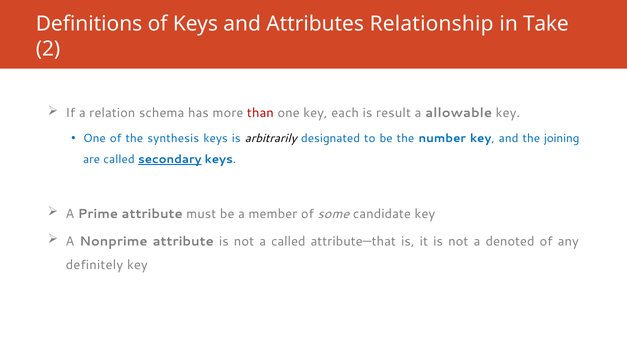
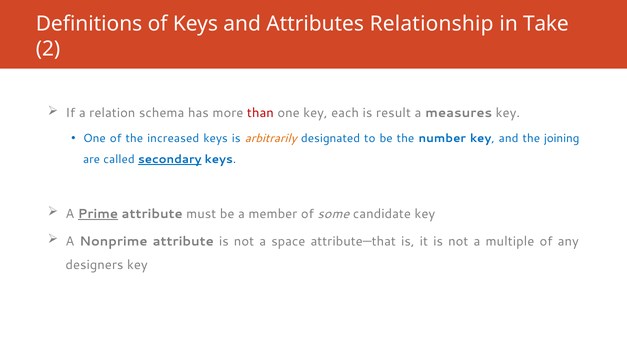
allowable: allowable -> measures
synthesis: synthesis -> increased
arbitrarily colour: black -> orange
Prime underline: none -> present
a called: called -> space
denoted: denoted -> multiple
definitely: definitely -> designers
